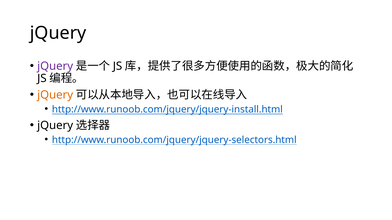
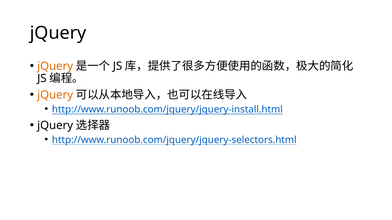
jQuery at (55, 66) colour: purple -> orange
